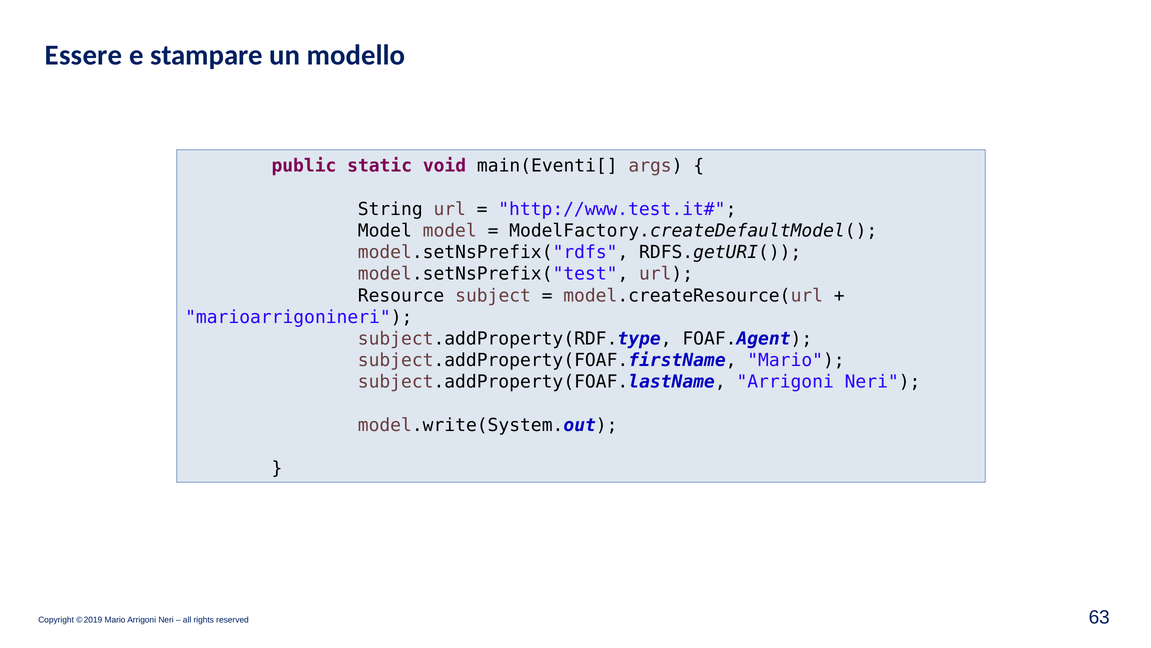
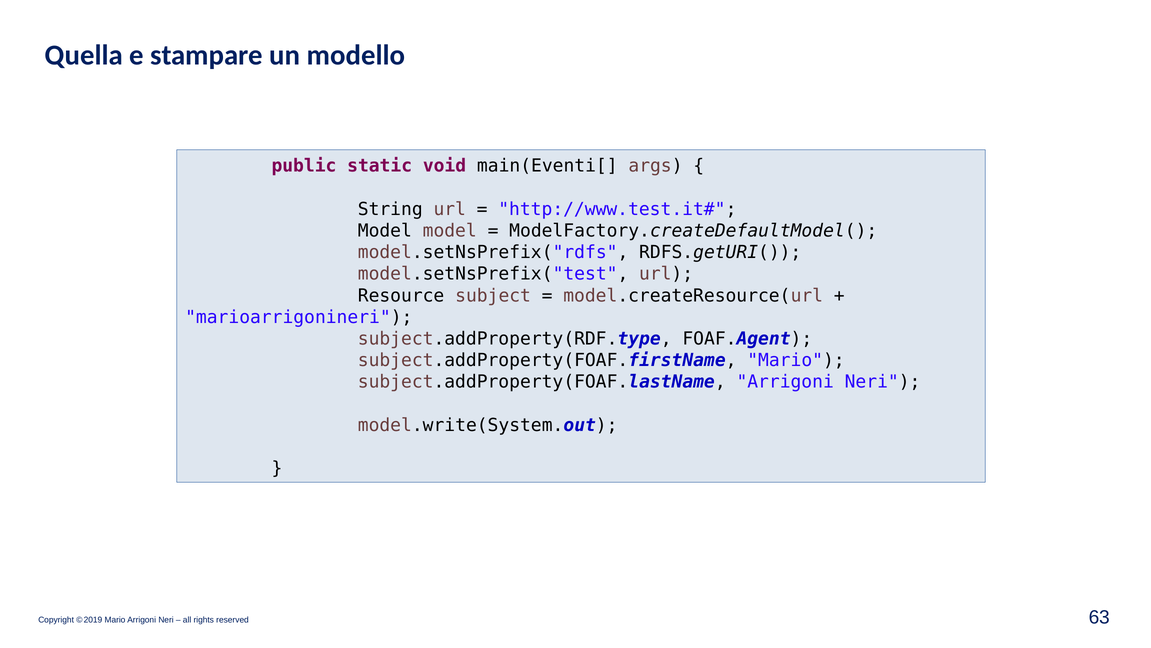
Essere: Essere -> Quella
